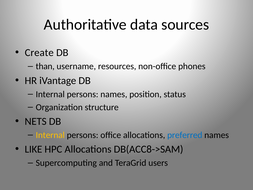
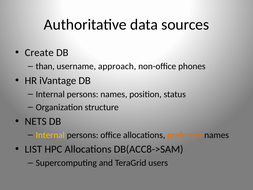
resources: resources -> approach
preferred colour: blue -> orange
LIKE: LIKE -> LIST
